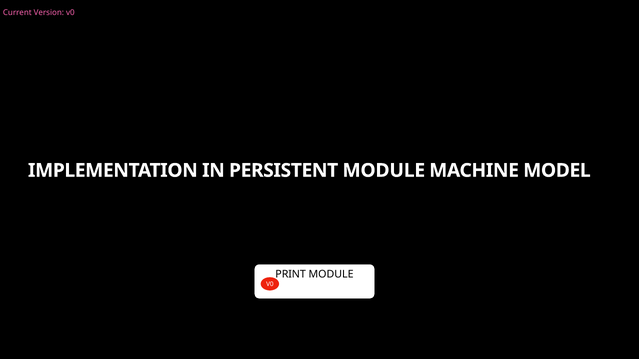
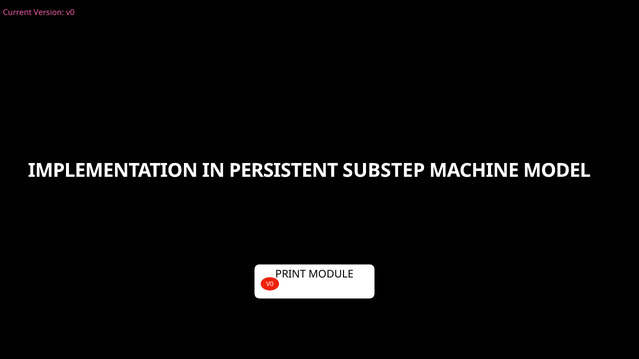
PERSISTENT MODULE: MODULE -> SUBSTEP
